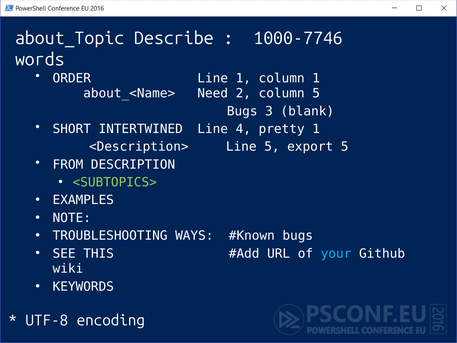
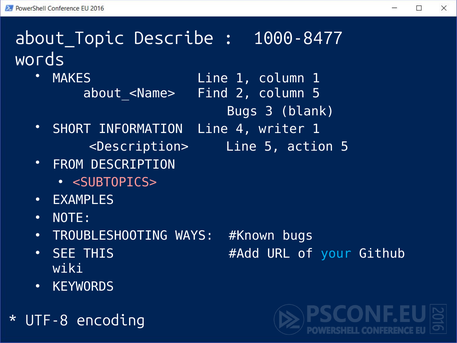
1000-7746: 1000-7746 -> 1000-8477
ORDER: ORDER -> MAKES
Need: Need -> Find
INTERTWINED: INTERTWINED -> INFORMATION
pretty: pretty -> writer
export: export -> action
<SUBTOPICS> colour: light green -> pink
